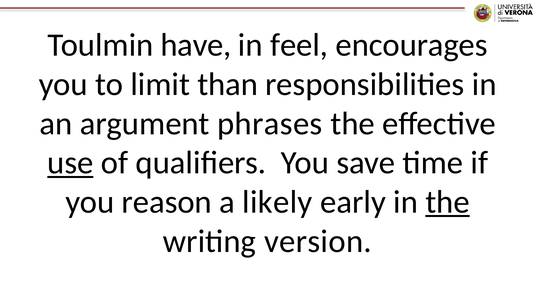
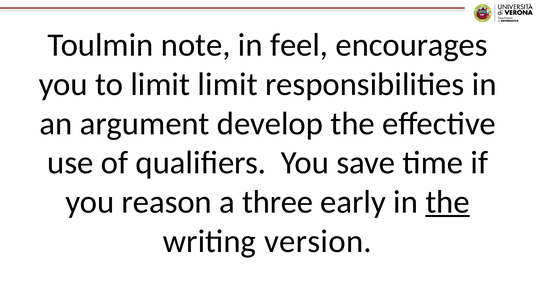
have: have -> note
limit than: than -> limit
phrases: phrases -> develop
use underline: present -> none
likely: likely -> three
